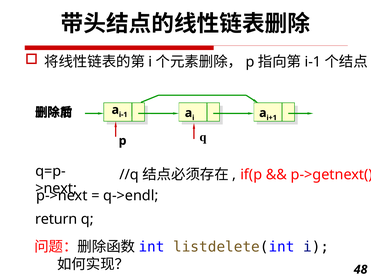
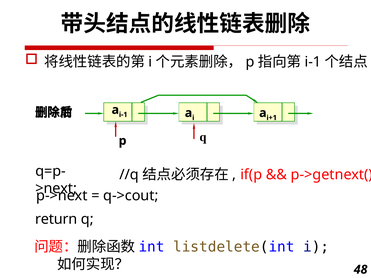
q->endl: q->endl -> q->cout
